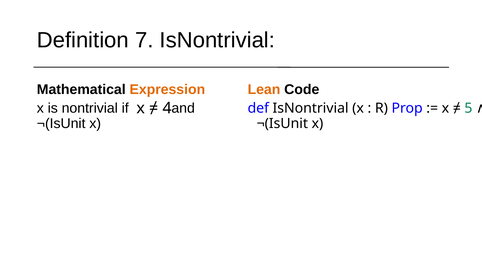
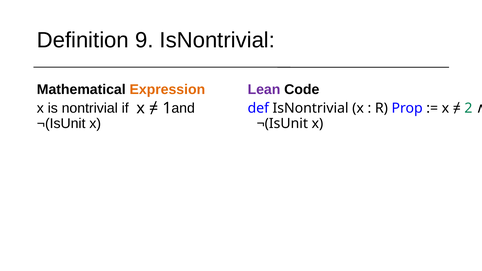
7: 7 -> 9
Lean colour: orange -> purple
4: 4 -> 1
5: 5 -> 2
